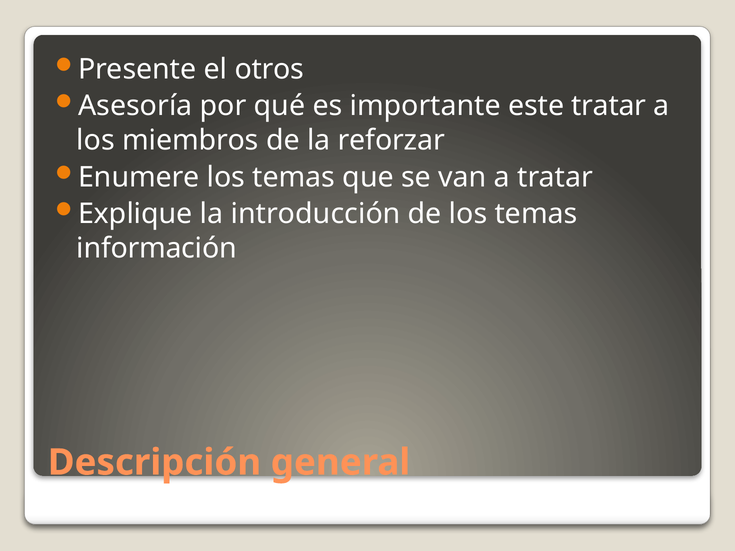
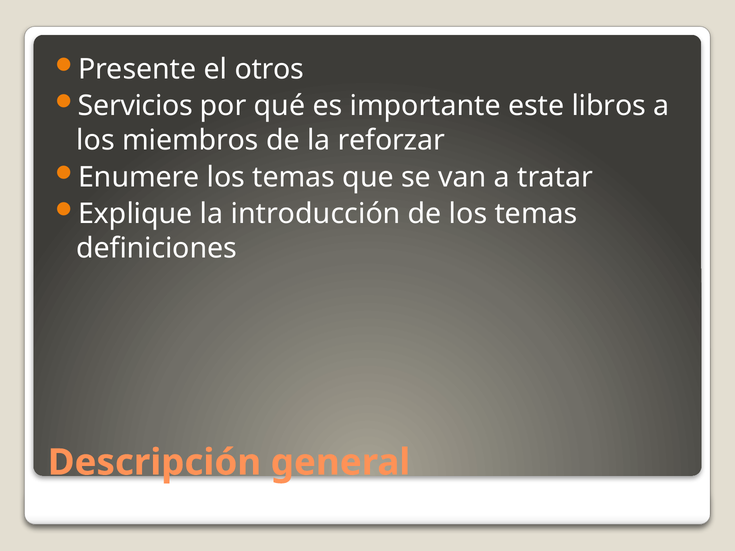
Asesoría: Asesoría -> Servicios
este tratar: tratar -> libros
información: información -> definiciones
